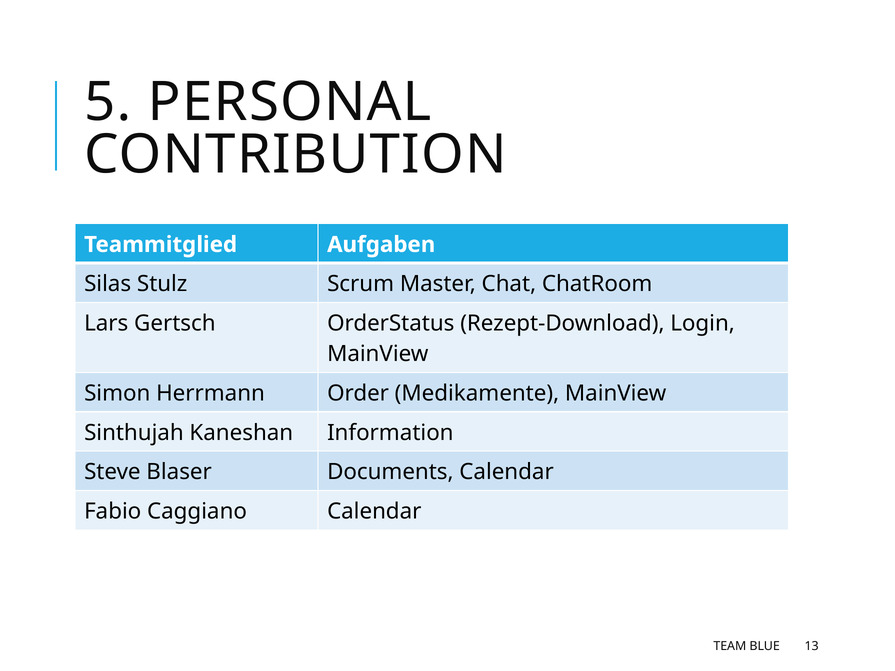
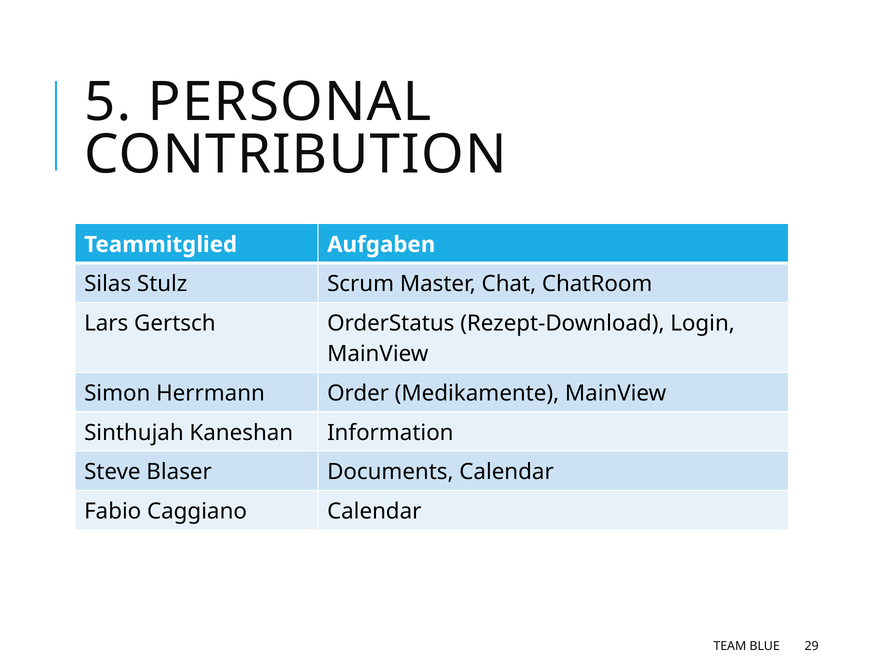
13: 13 -> 29
